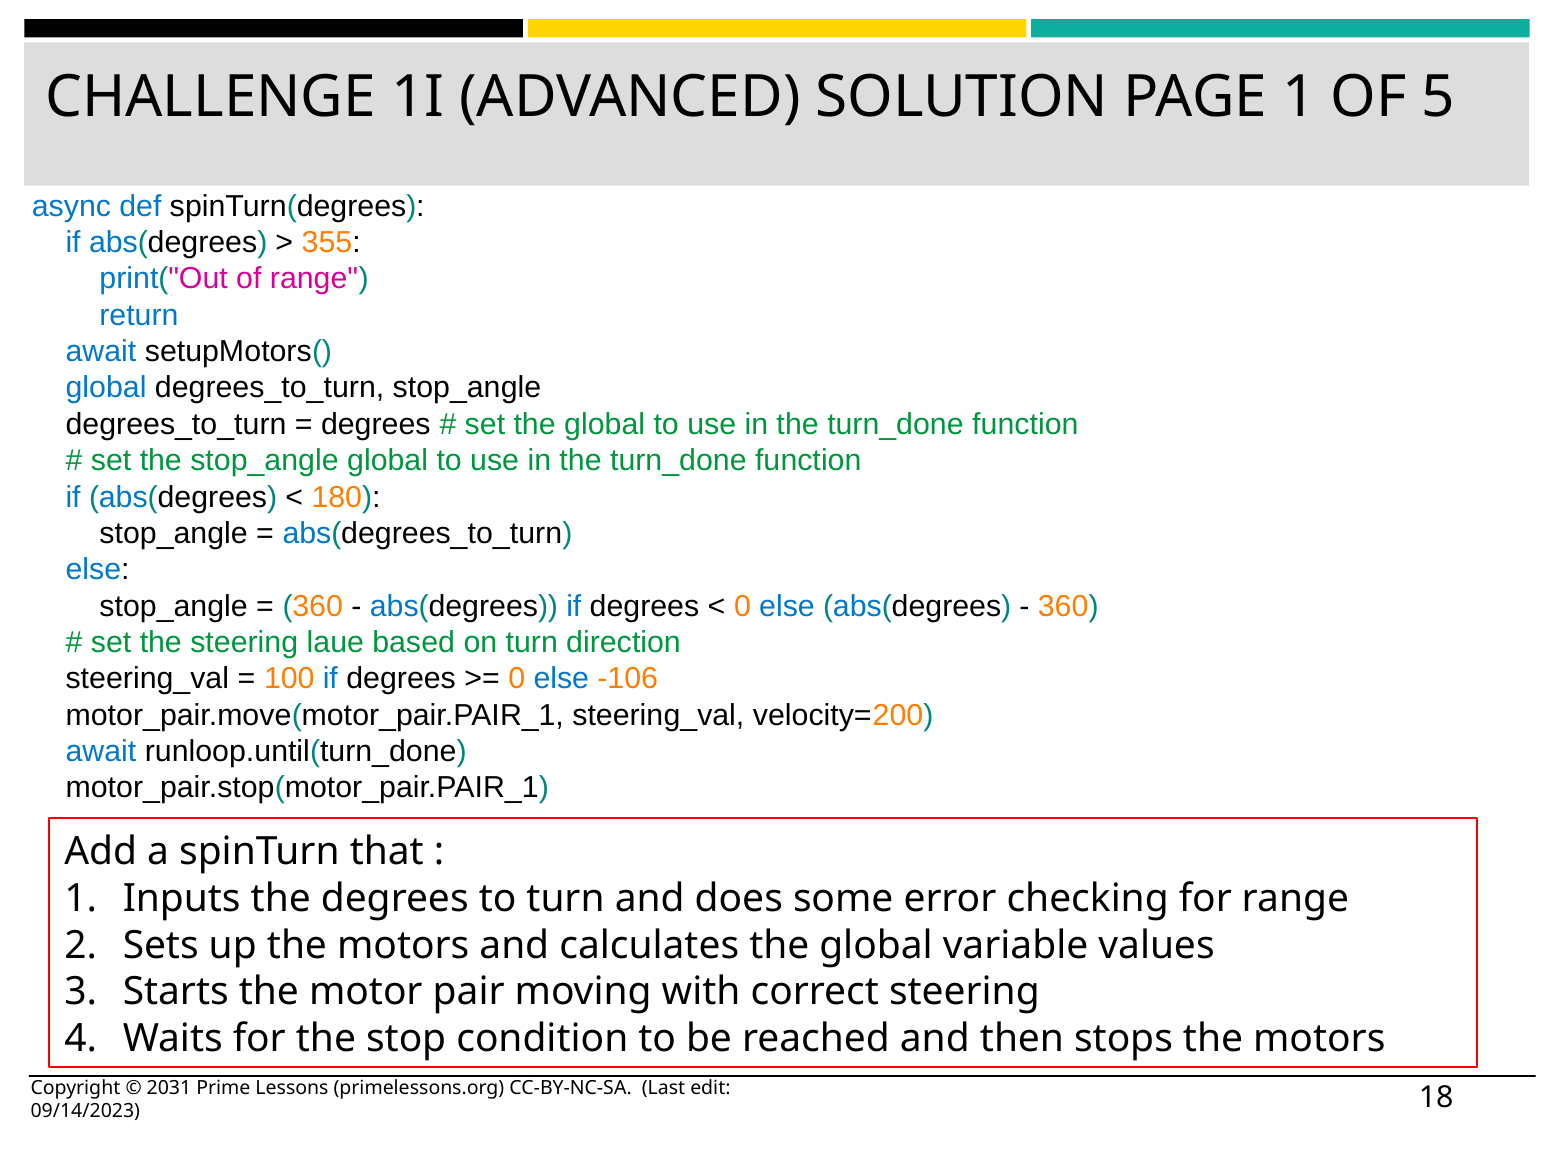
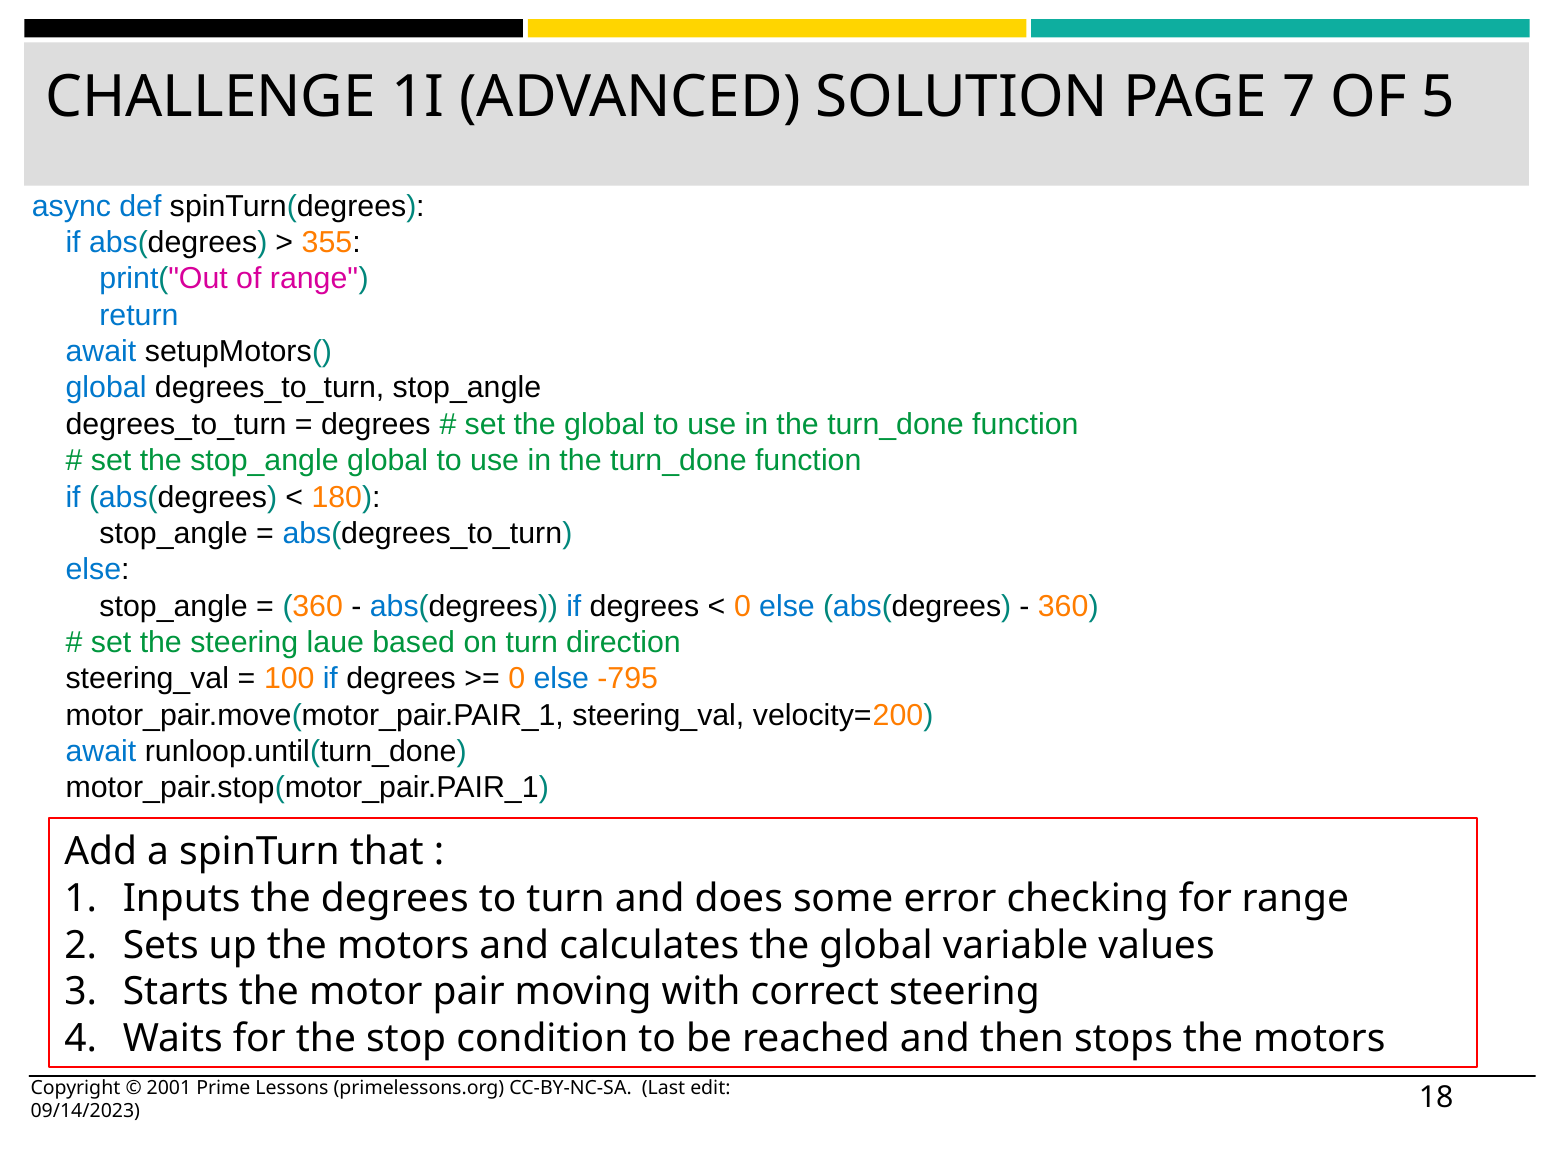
PAGE 1: 1 -> 7
-106: -106 -> -795
2031: 2031 -> 2001
